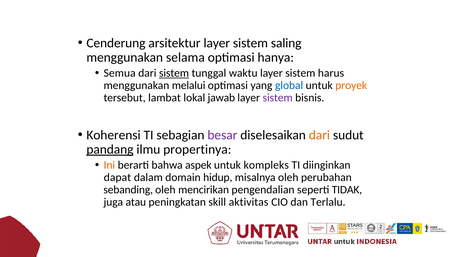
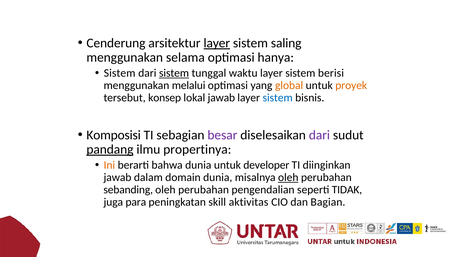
layer at (217, 43) underline: none -> present
Semua at (120, 73): Semua -> Sistem
harus: harus -> berisi
global colour: blue -> orange
lambat: lambat -> konsep
sistem at (278, 98) colour: purple -> blue
Koherensi: Koherensi -> Komposisi
dari at (319, 135) colour: orange -> purple
bahwa aspek: aspek -> dunia
kompleks: kompleks -> developer
dapat at (117, 178): dapat -> jawab
domain hidup: hidup -> dunia
oleh at (288, 178) underline: none -> present
mencirikan at (204, 190): mencirikan -> perubahan
atau: atau -> para
Terlalu: Terlalu -> Bagian
